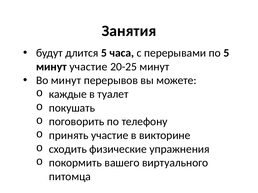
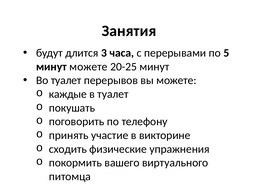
длится 5: 5 -> 3
минут участие: участие -> можете
Во минут: минут -> туалет
